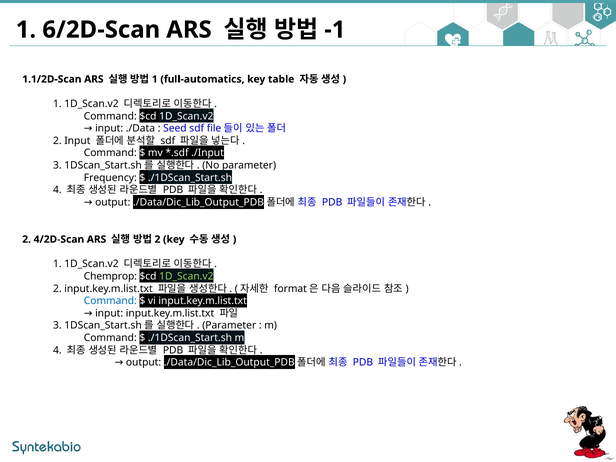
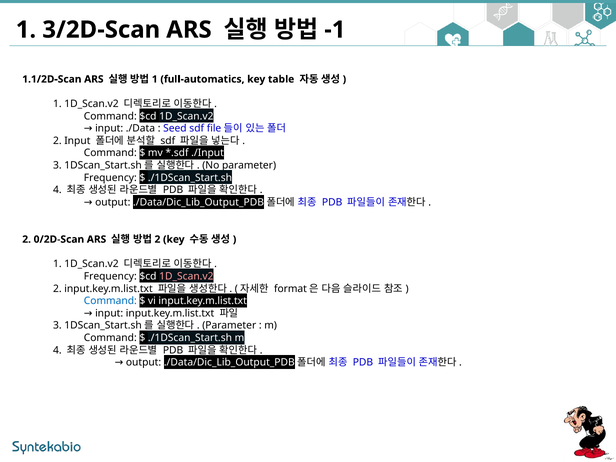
6/2D-Scan: 6/2D-Scan -> 3/2D-Scan
4/2D-Scan: 4/2D-Scan -> 0/2D-Scan
Chemprop at (110, 276): Chemprop -> Frequency
1D_Scan.v2 at (186, 276) colour: light green -> pink
